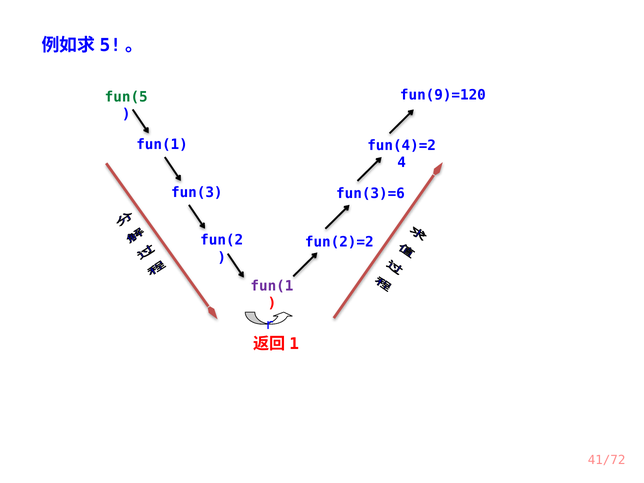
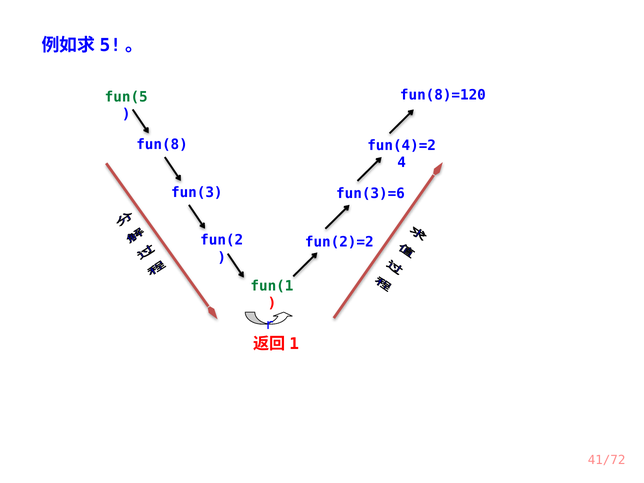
fun(9)=120: fun(9)=120 -> fun(8)=120
fun(1 at (162, 145): fun(1 -> fun(8
fun(1 at (272, 286) colour: purple -> green
